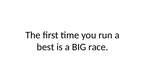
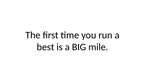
race: race -> mile
